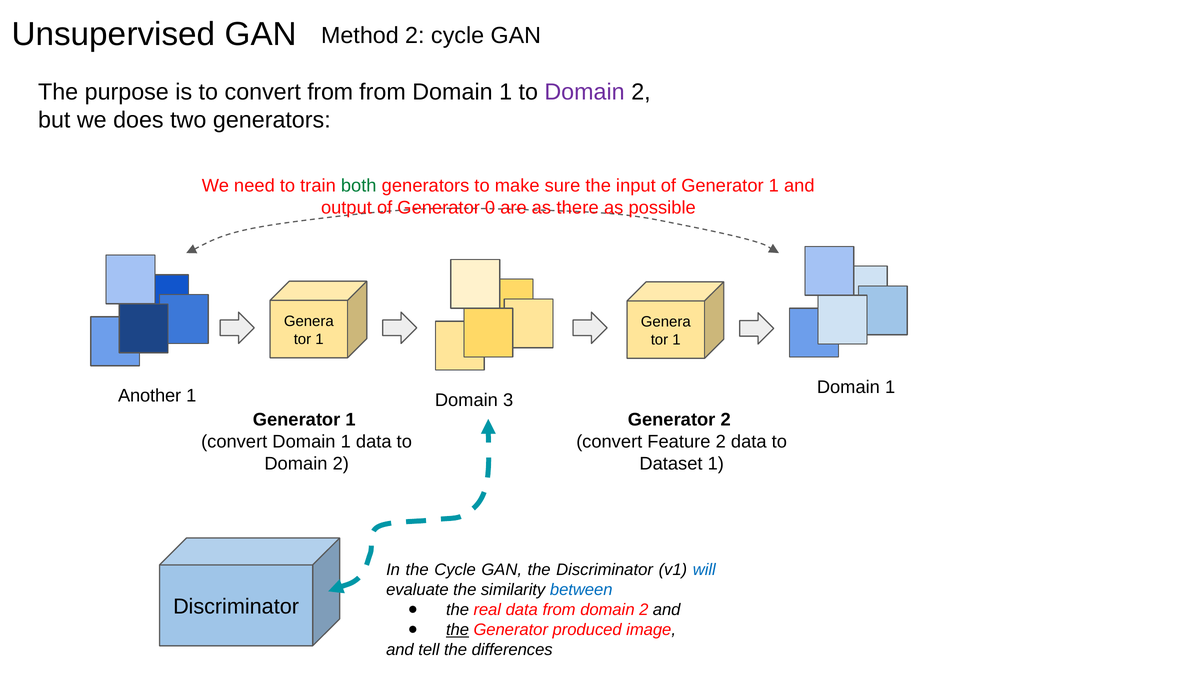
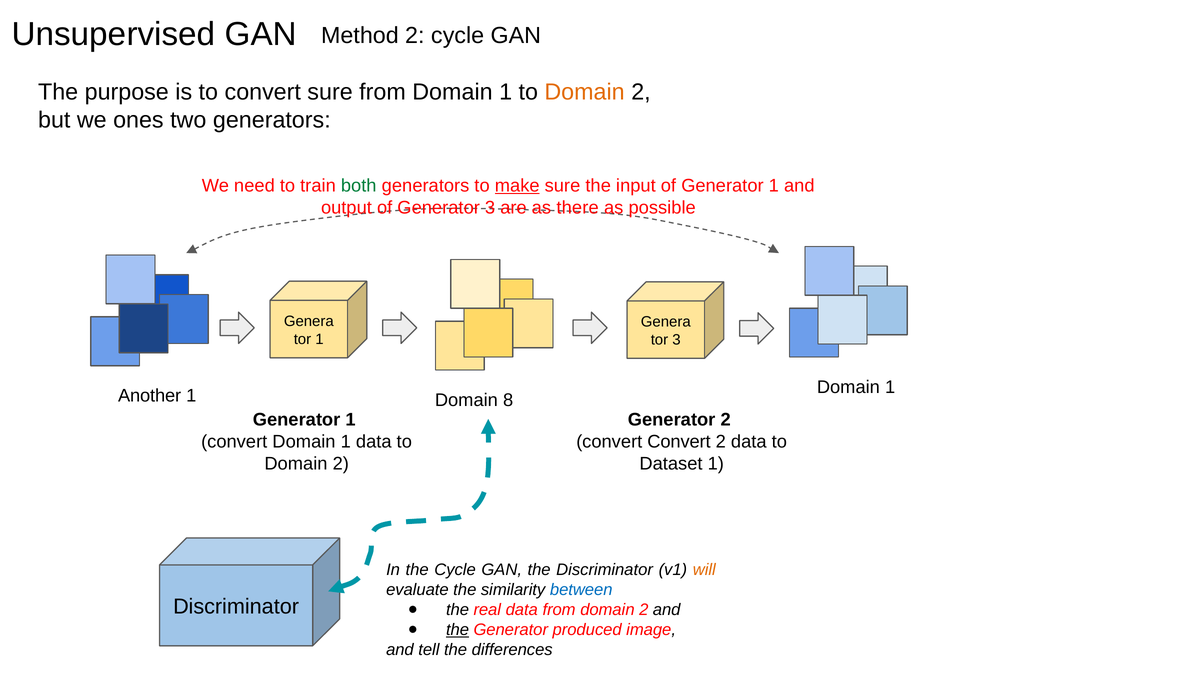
convert from: from -> sure
Domain at (585, 92) colour: purple -> orange
does: does -> ones
make underline: none -> present
Generator 0: 0 -> 3
1 at (676, 340): 1 -> 3
3: 3 -> 8
convert Feature: Feature -> Convert
will colour: blue -> orange
